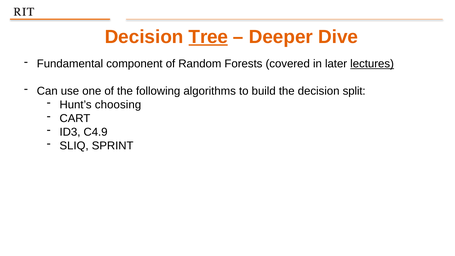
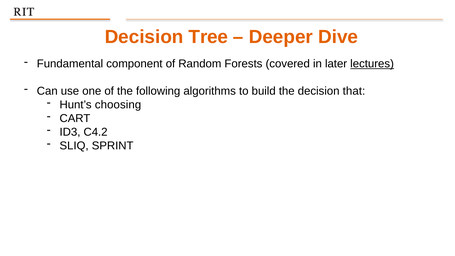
Tree underline: present -> none
split: split -> that
C4.9: C4.9 -> C4.2
